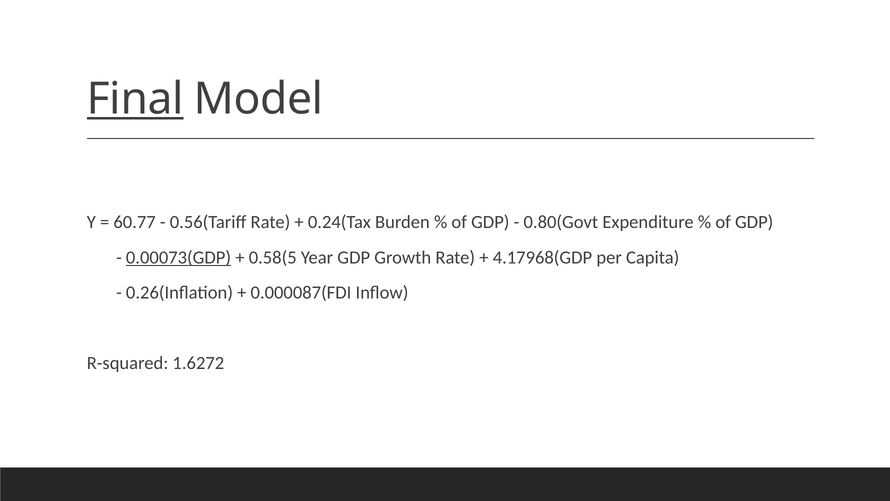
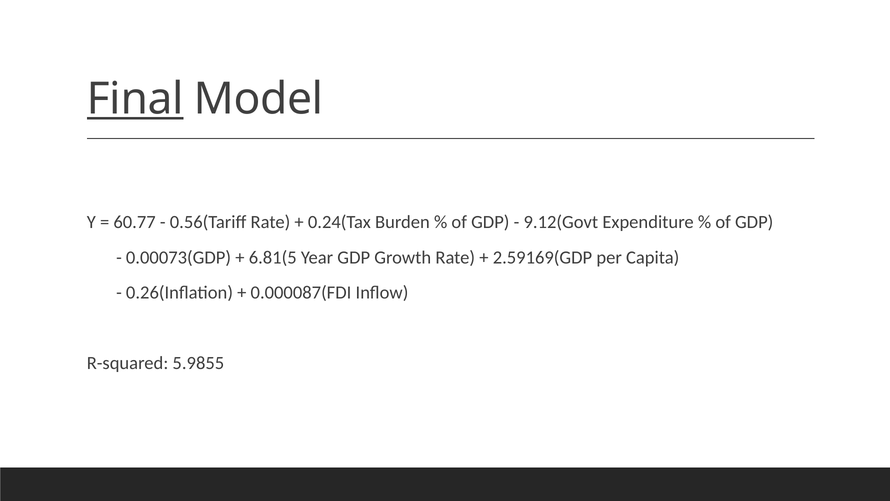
0.80(Govt: 0.80(Govt -> 9.12(Govt
0.00073(GDP underline: present -> none
0.58(5: 0.58(5 -> 6.81(5
4.17968(GDP: 4.17968(GDP -> 2.59169(GDP
1.6272: 1.6272 -> 5.9855
